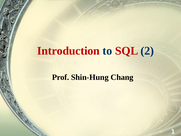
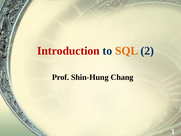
SQL colour: red -> orange
